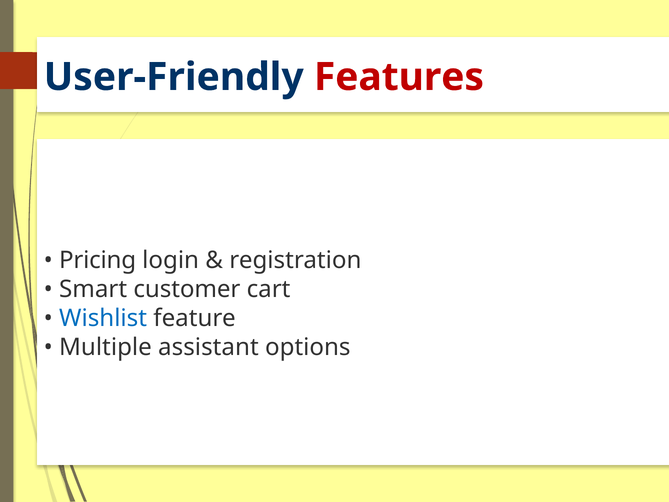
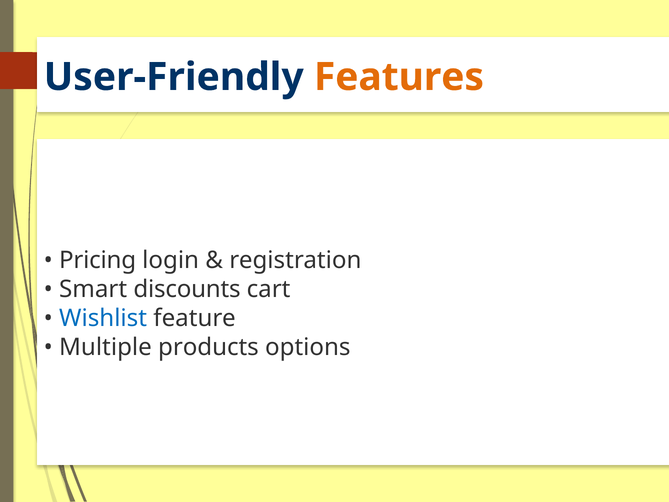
Features colour: red -> orange
customer: customer -> discounts
assistant: assistant -> products
